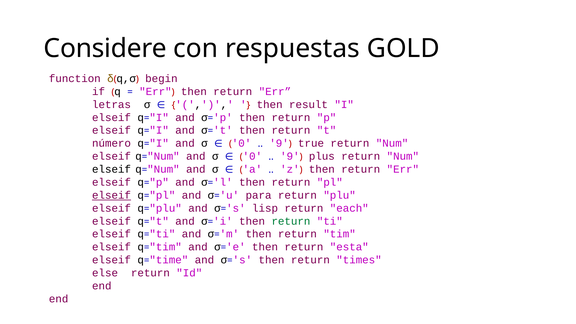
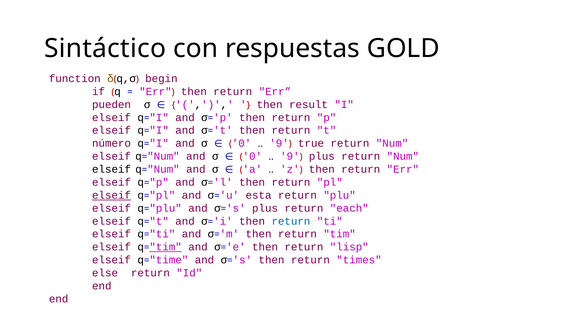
Considere: Considere -> Sintáctico
letras: letras -> pueden
para: para -> esta
lisp at (265, 208): lisp -> plus
return at (291, 221) colour: green -> blue
tim at (166, 247) underline: none -> present
esta: esta -> lisp
